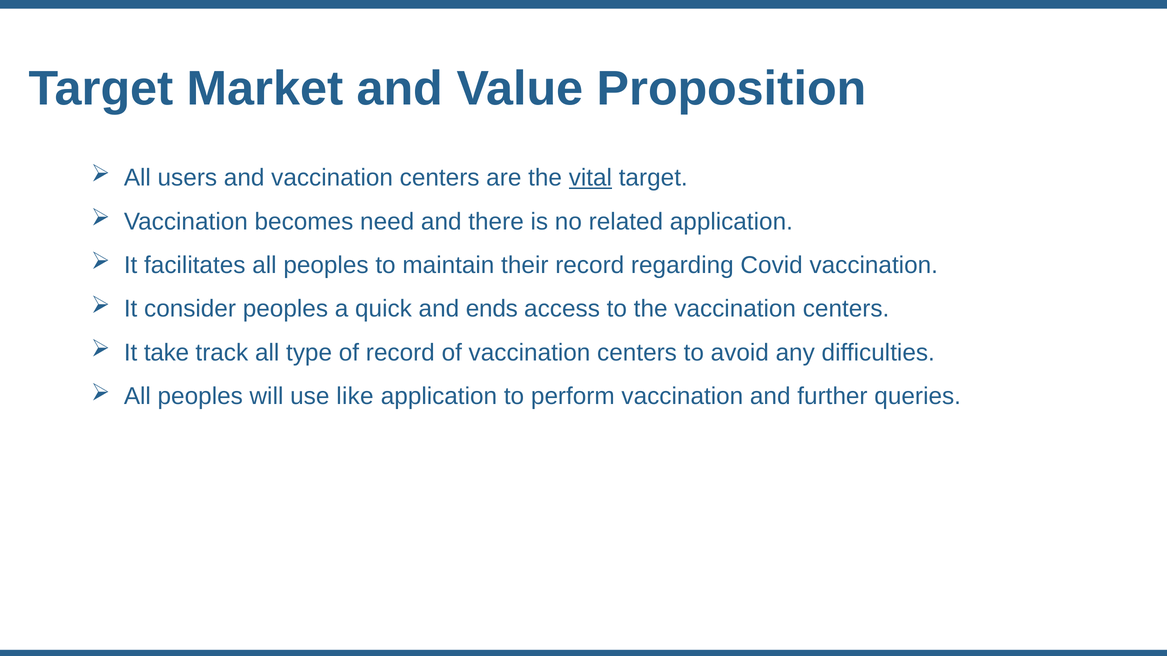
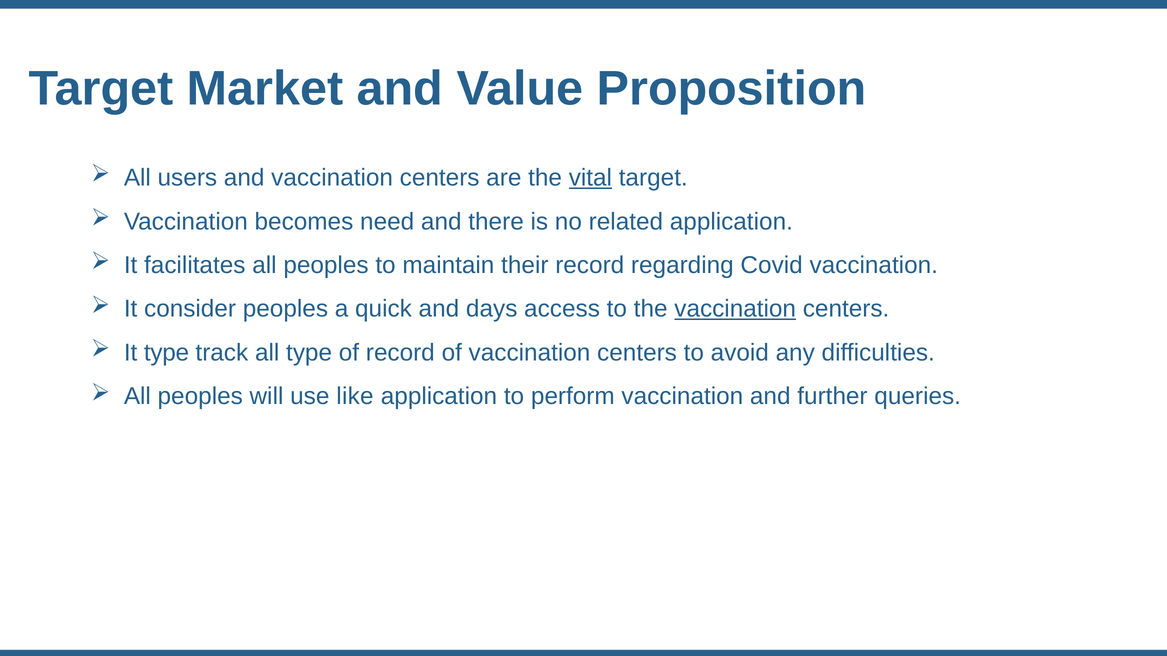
ends: ends -> days
vaccination at (735, 309) underline: none -> present
It take: take -> type
